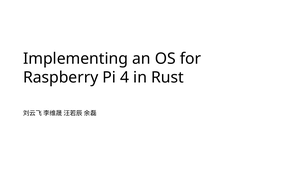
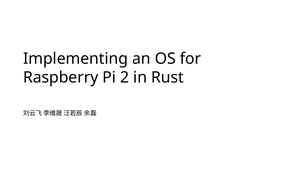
4: 4 -> 2
